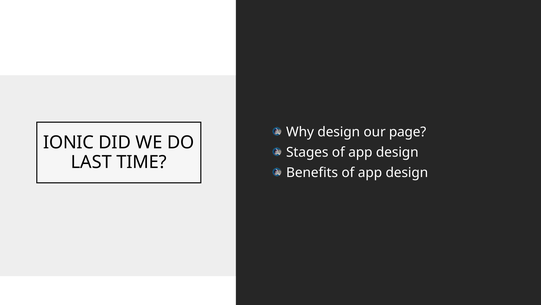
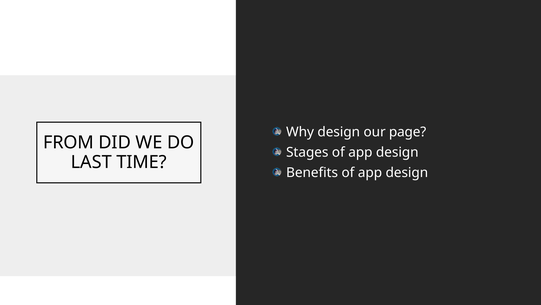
IONIC: IONIC -> FROM
